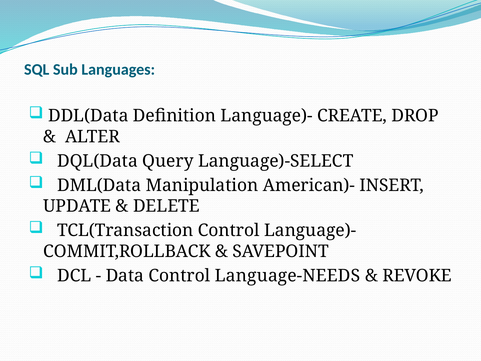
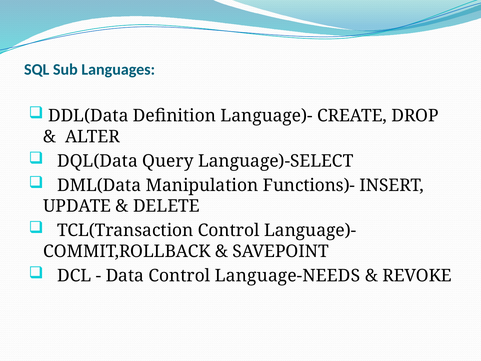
American)-: American)- -> Functions)-
